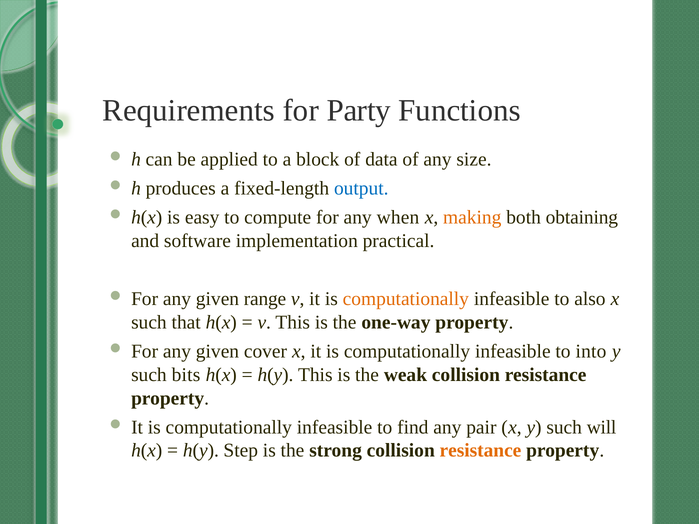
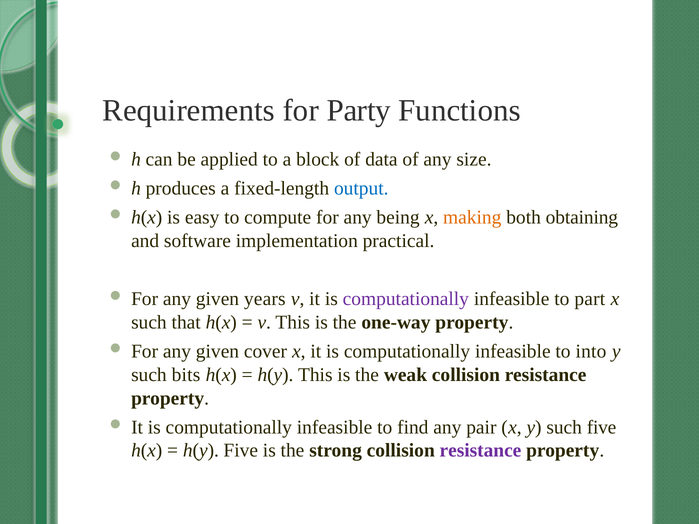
when: when -> being
range: range -> years
computationally at (406, 299) colour: orange -> purple
also: also -> part
such will: will -> five
h(y Step: Step -> Five
resistance at (480, 451) colour: orange -> purple
